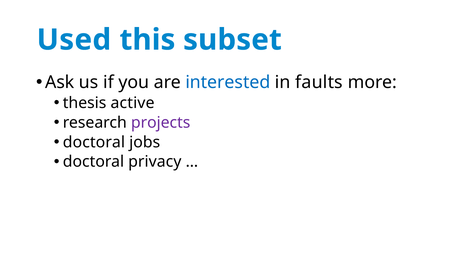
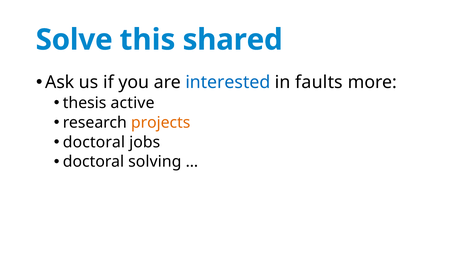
Used: Used -> Solve
subset: subset -> shared
projects colour: purple -> orange
privacy: privacy -> solving
